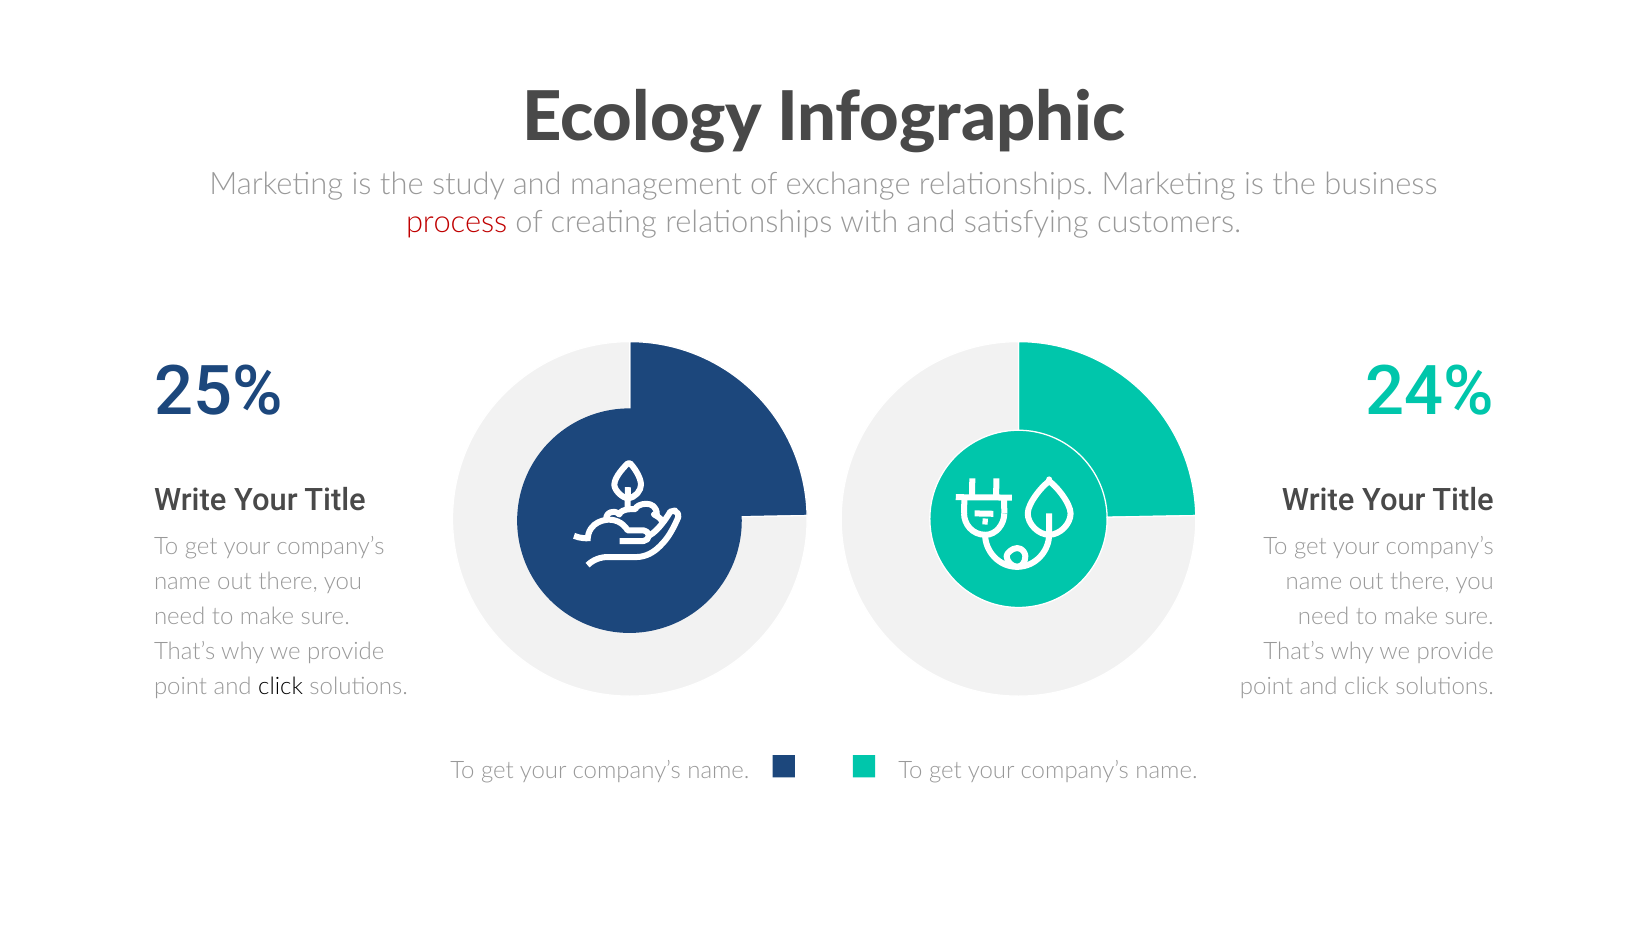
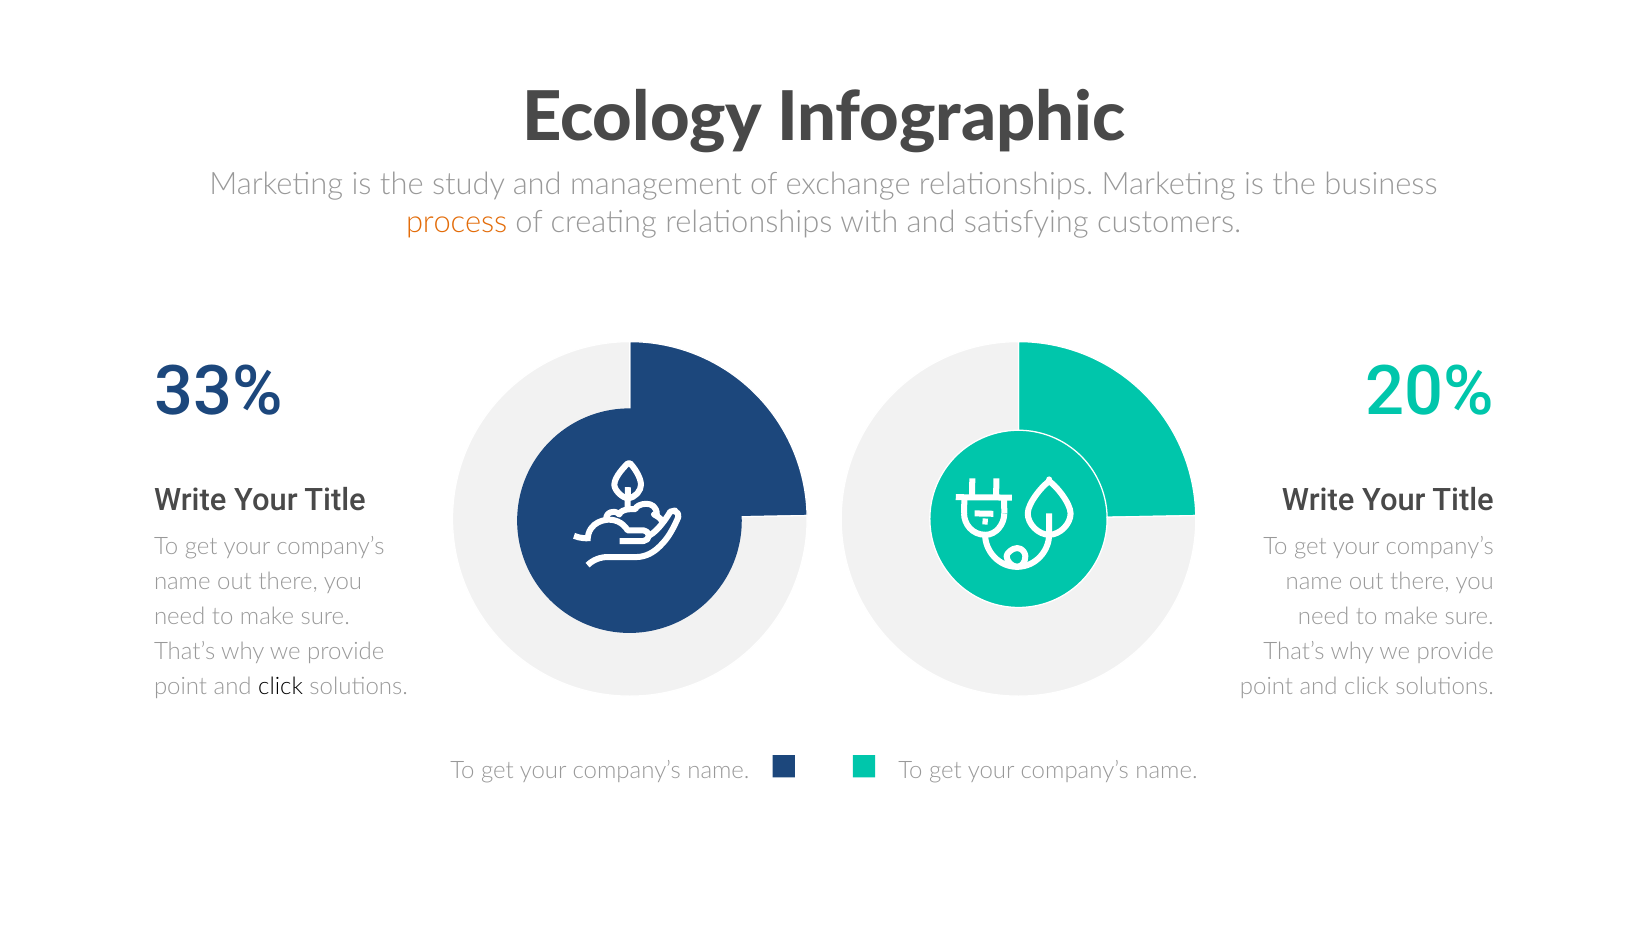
process colour: red -> orange
25%: 25% -> 33%
24%: 24% -> 20%
